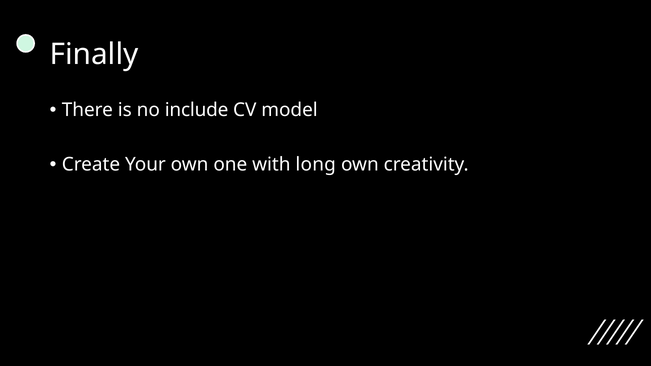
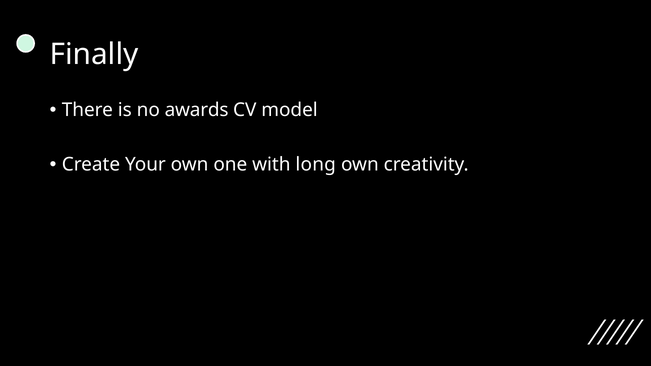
include: include -> awards
